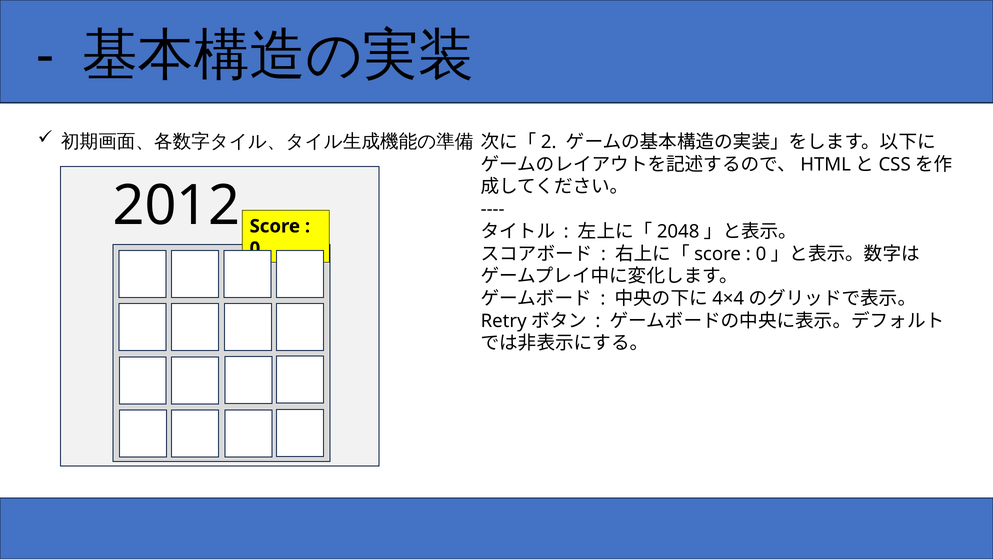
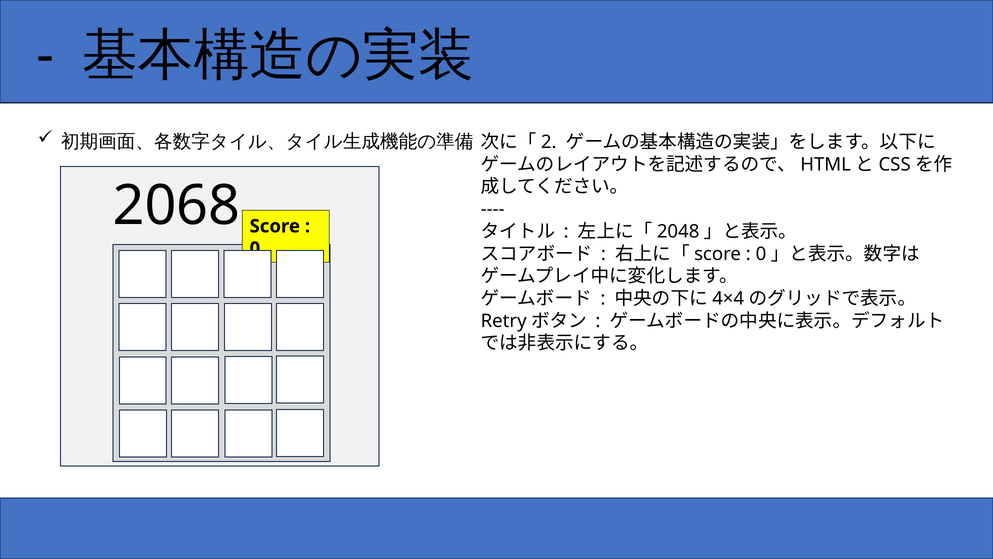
2012: 2012 -> 2068
